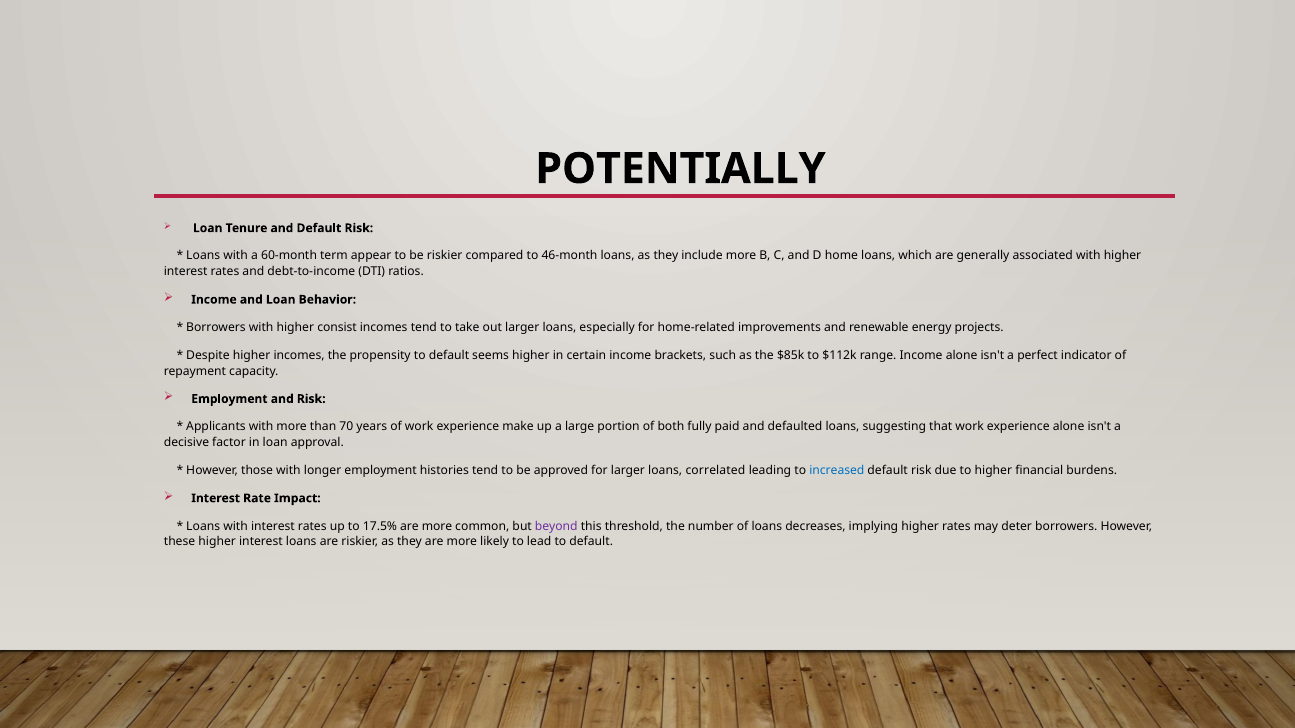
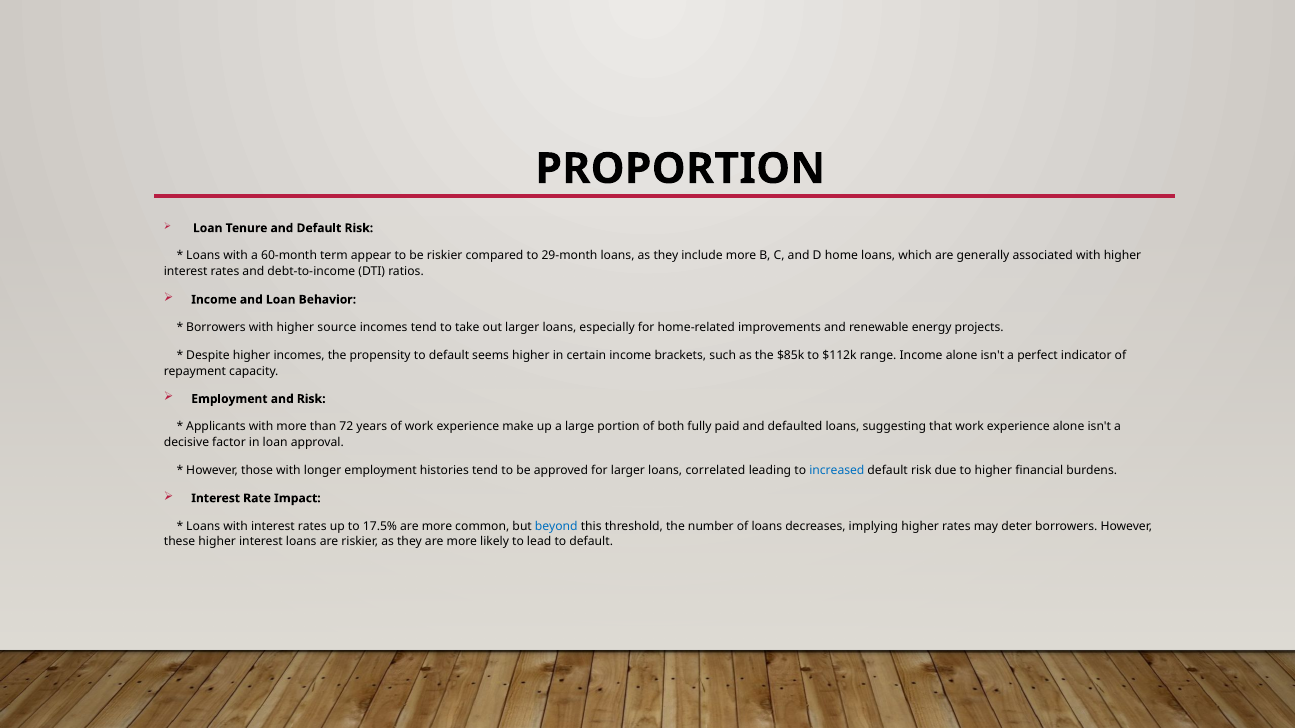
POTENTIALLY: POTENTIALLY -> PROPORTION
46-month: 46-month -> 29-month
consist: consist -> source
70: 70 -> 72
beyond colour: purple -> blue
